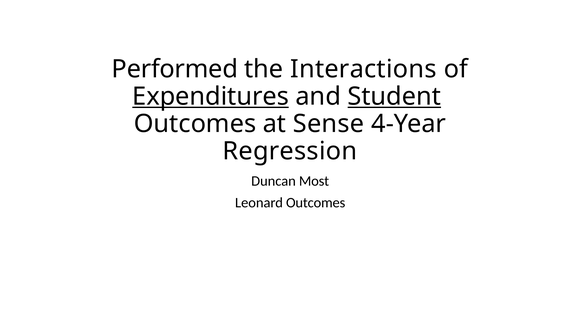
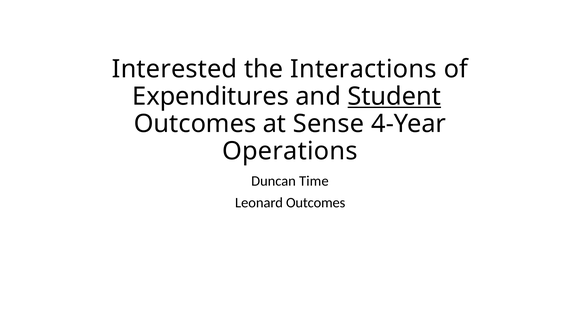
Performed: Performed -> Interested
Expenditures underline: present -> none
Regression: Regression -> Operations
Most: Most -> Time
